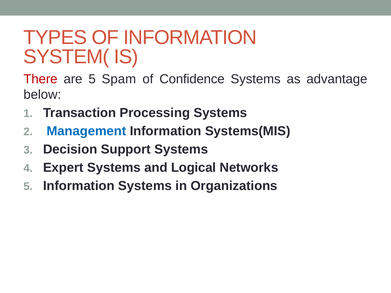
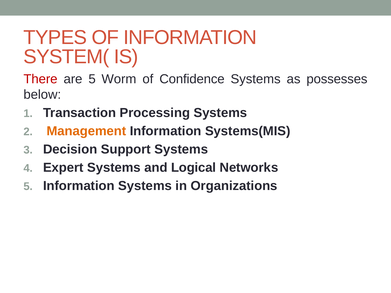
Spam: Spam -> Worm
advantage: advantage -> possesses
Management colour: blue -> orange
